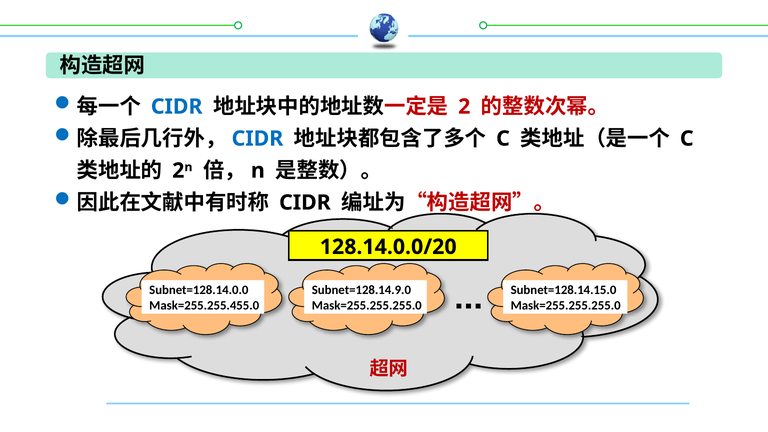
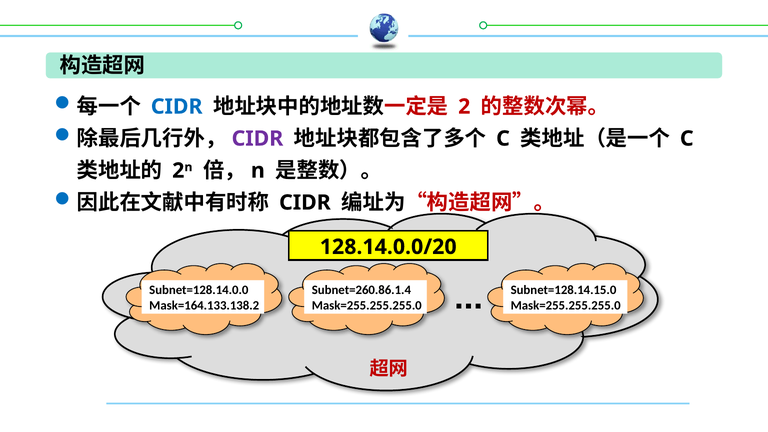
CIDR at (257, 139) colour: blue -> purple
Subnet=128.14.9.0: Subnet=128.14.9.0 -> Subnet=260.86.1.4
Mask=255.255.455.0: Mask=255.255.455.0 -> Mask=164.133.138.2
